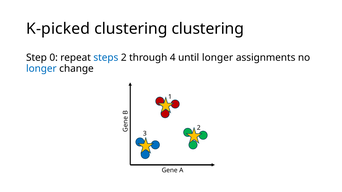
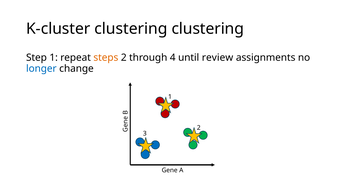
K-picked: K-picked -> K-cluster
Step 0: 0 -> 1
steps colour: blue -> orange
until longer: longer -> review
